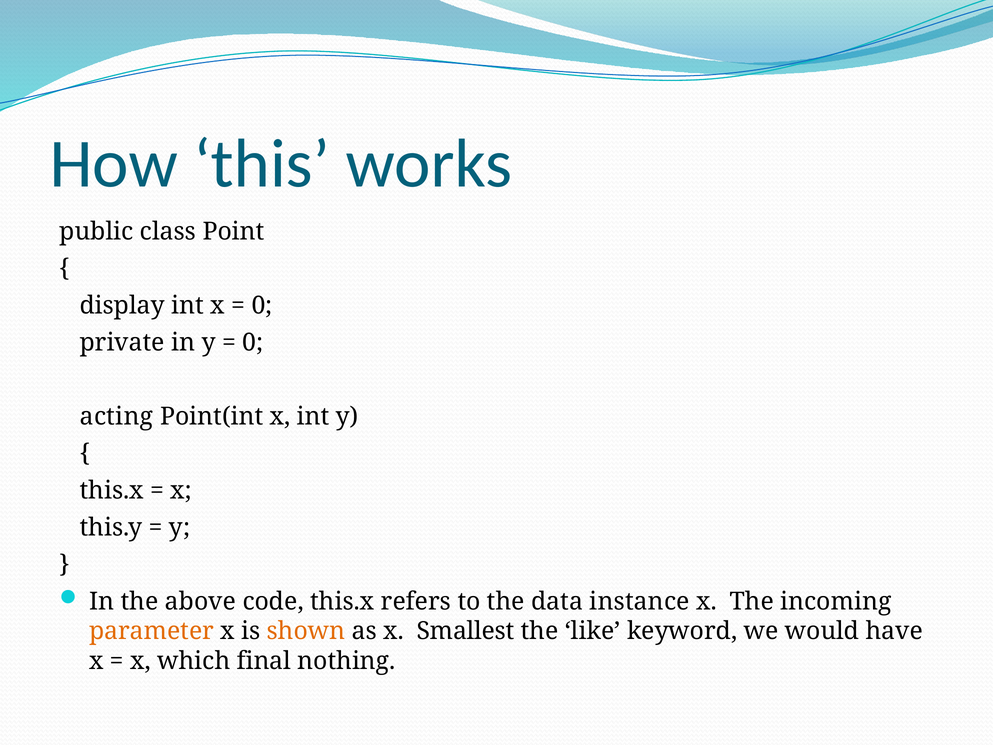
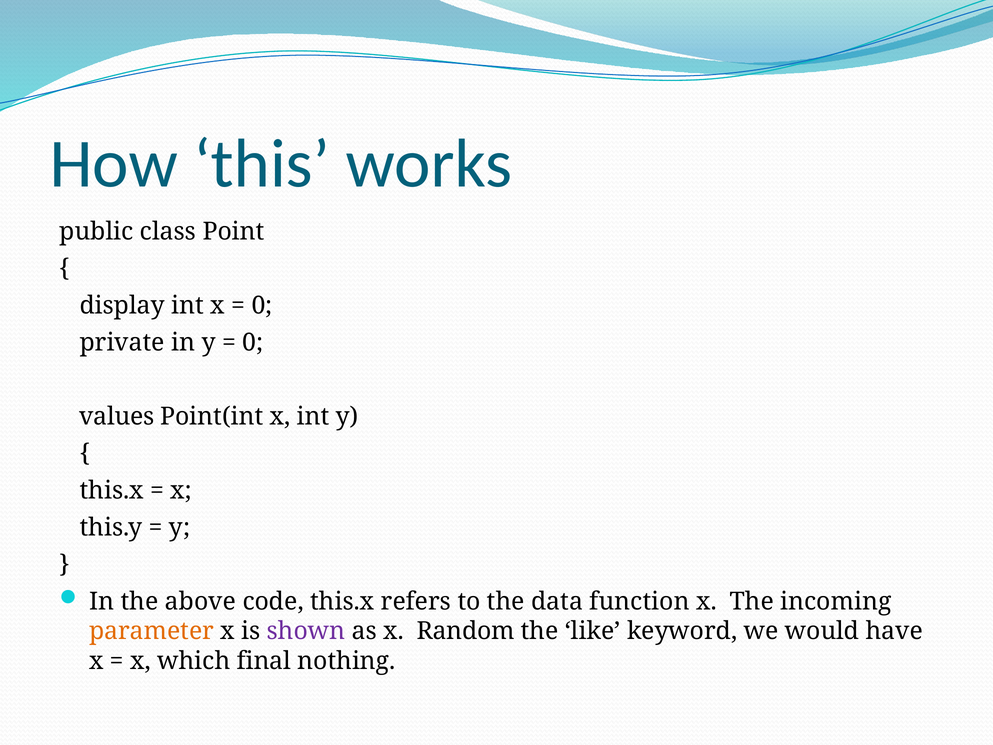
acting: acting -> values
instance: instance -> function
shown colour: orange -> purple
Smallest: Smallest -> Random
